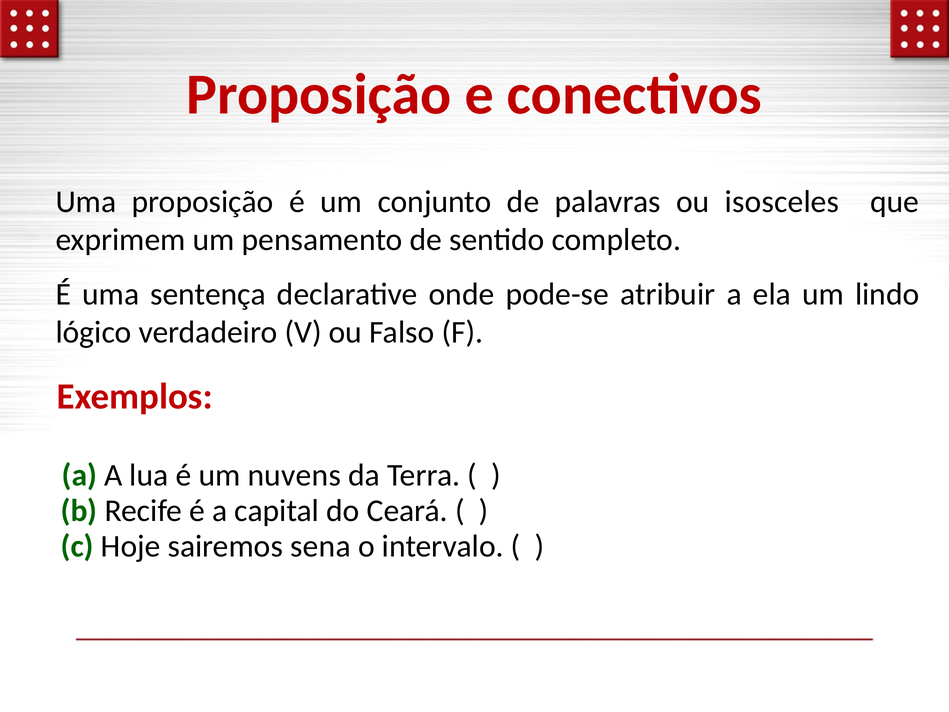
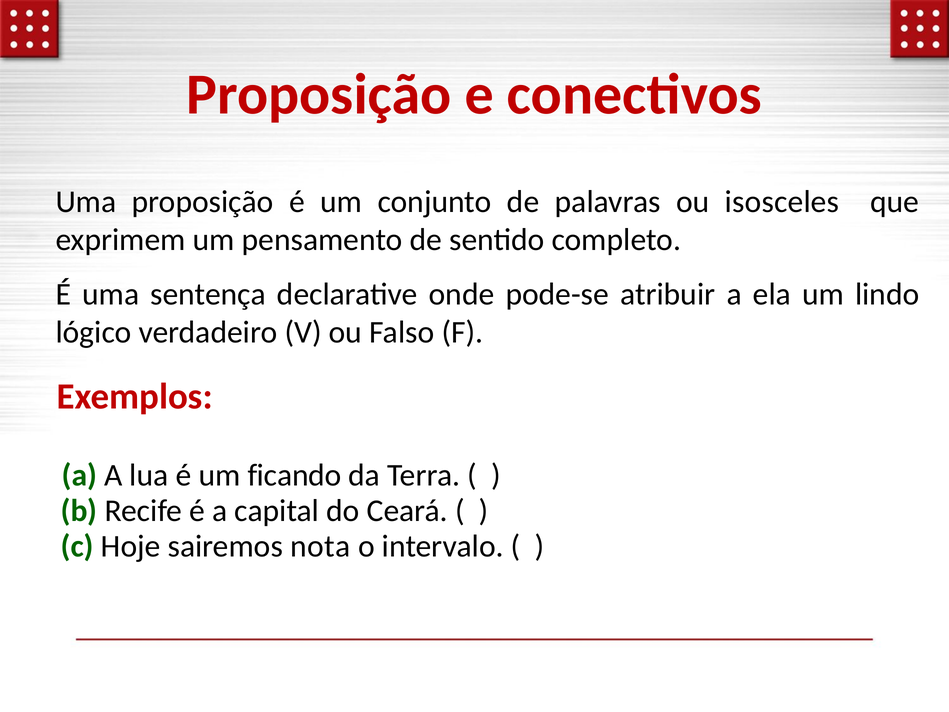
nuvens: nuvens -> ficando
sena: sena -> nota
